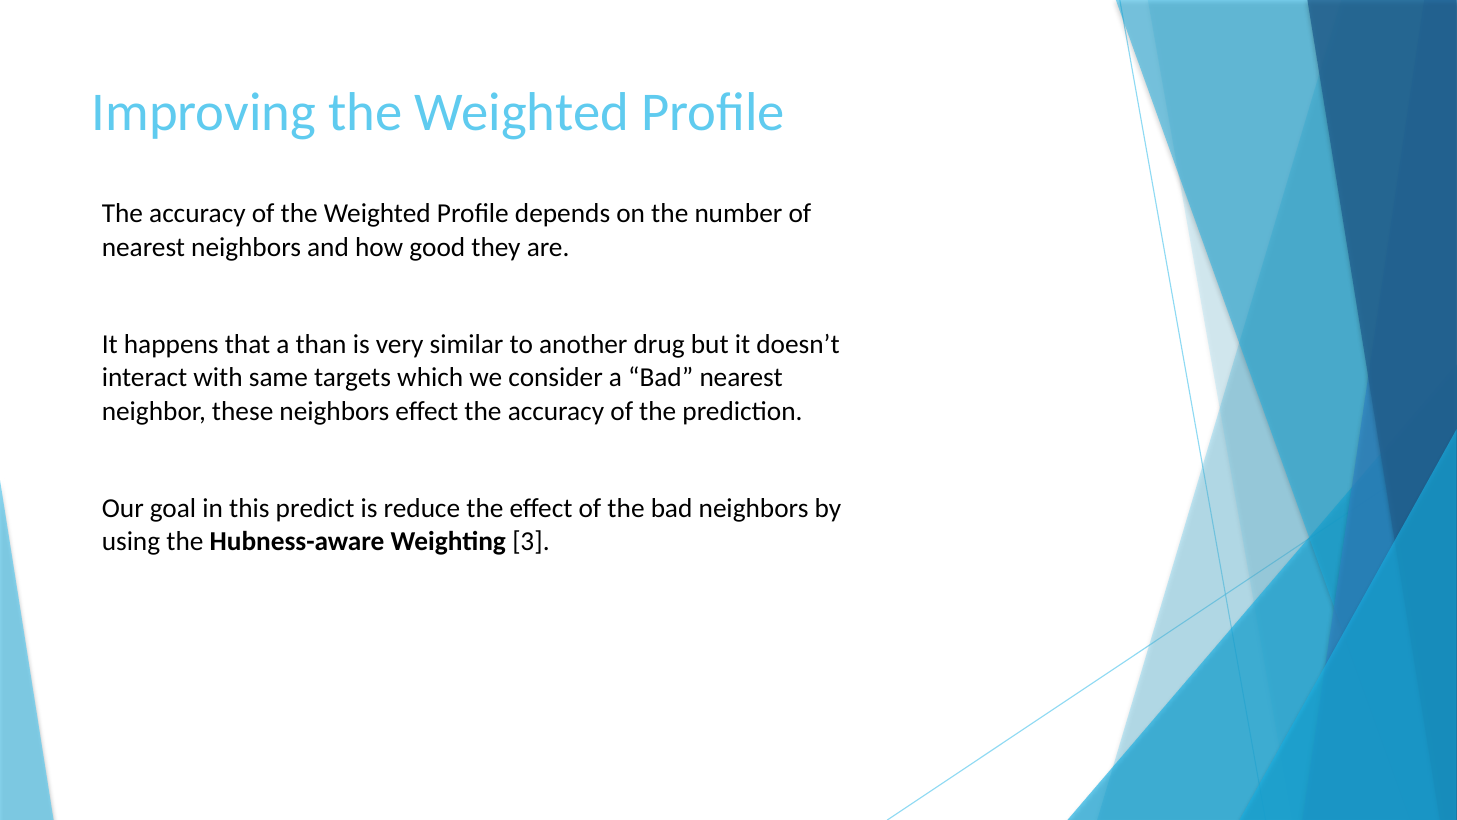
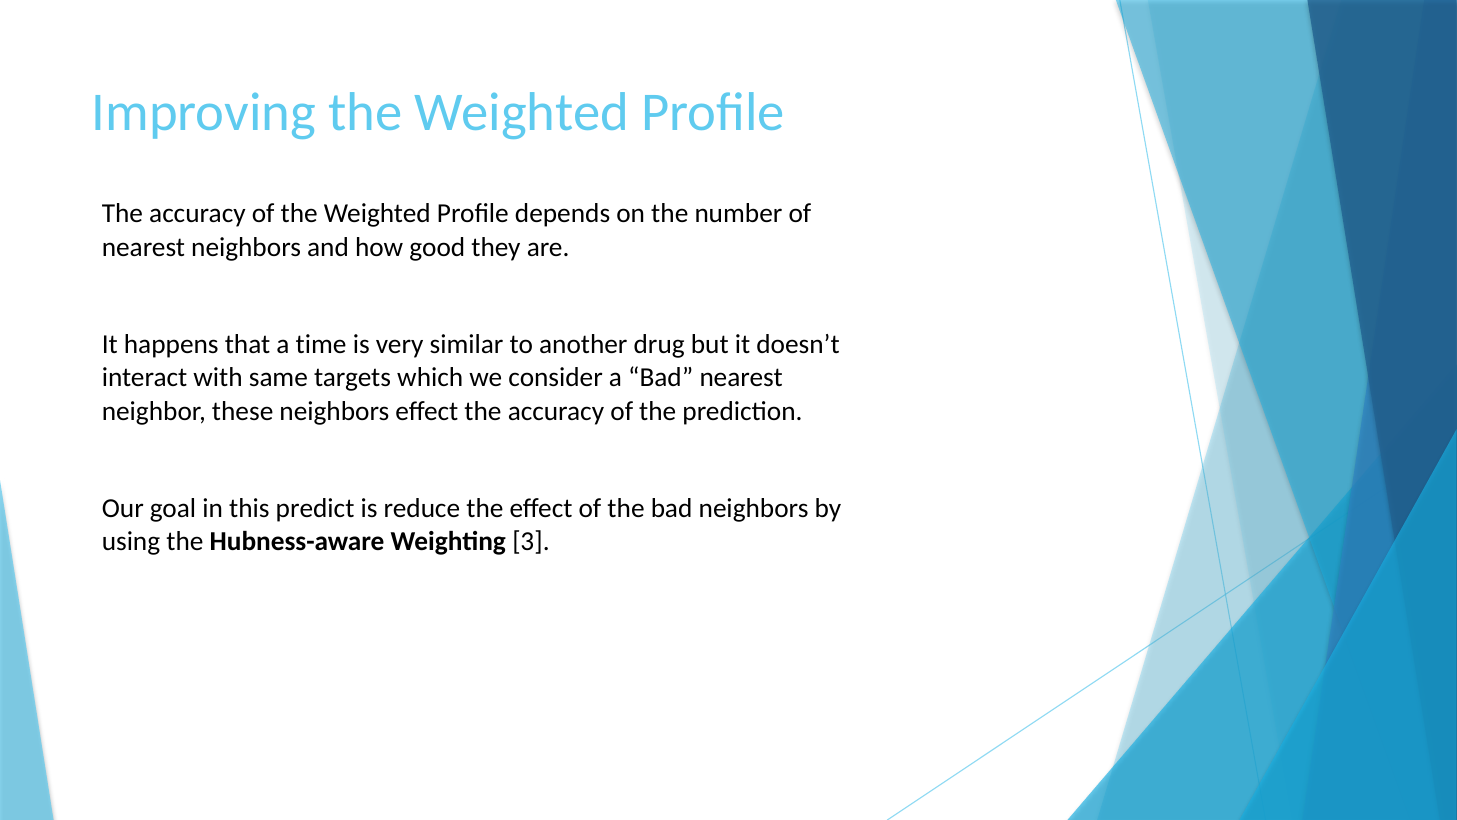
than: than -> time
